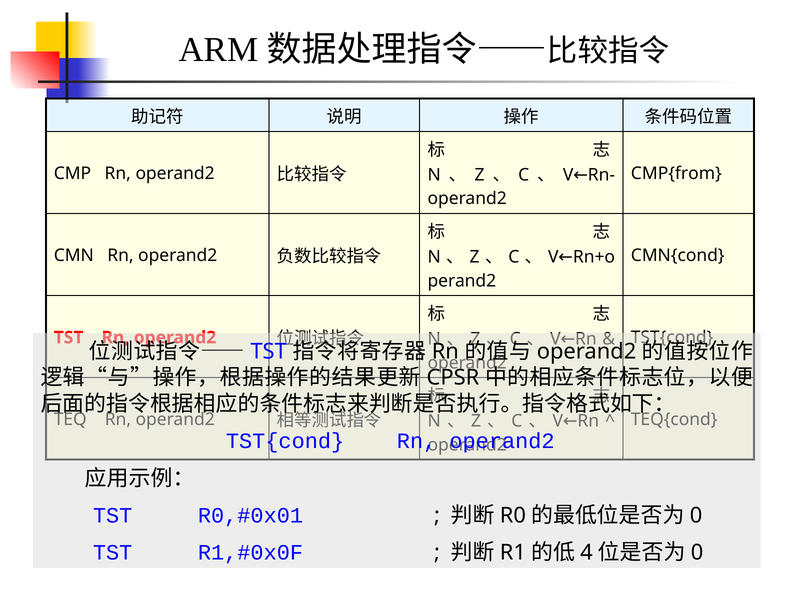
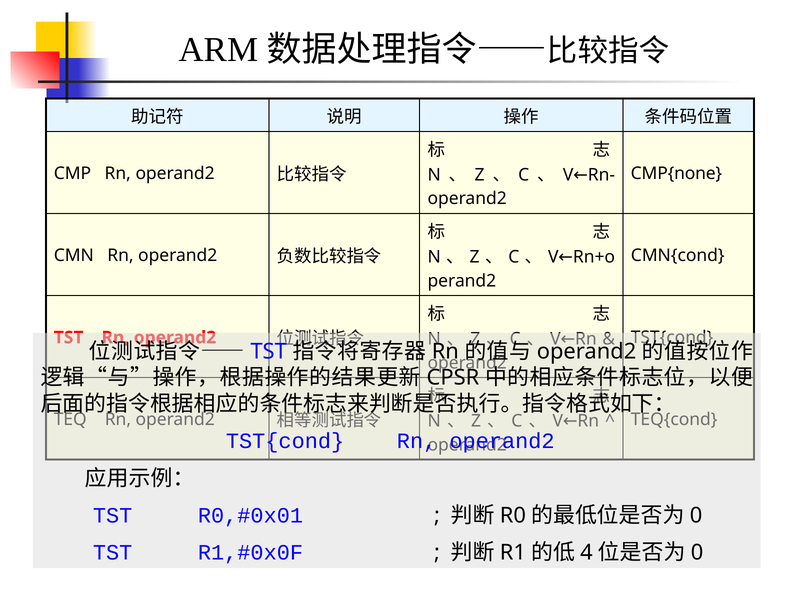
CMP{from: CMP{from -> CMP{none
